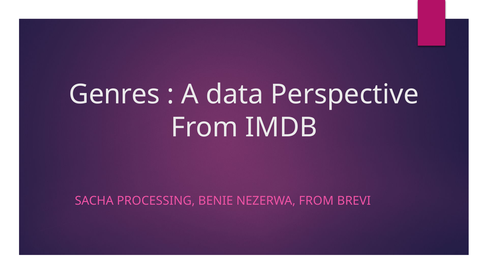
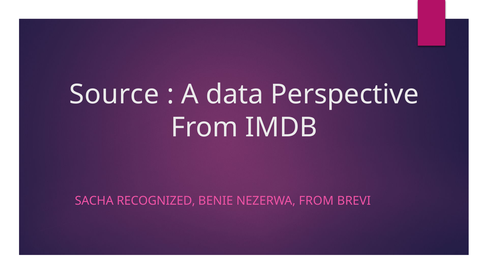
Genres: Genres -> Source
PROCESSING: PROCESSING -> RECOGNIZED
